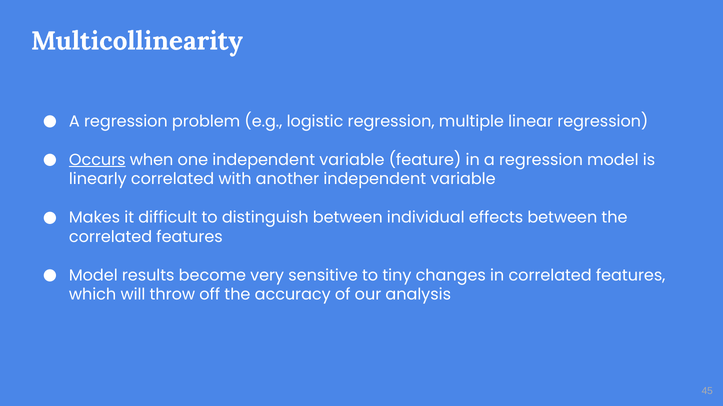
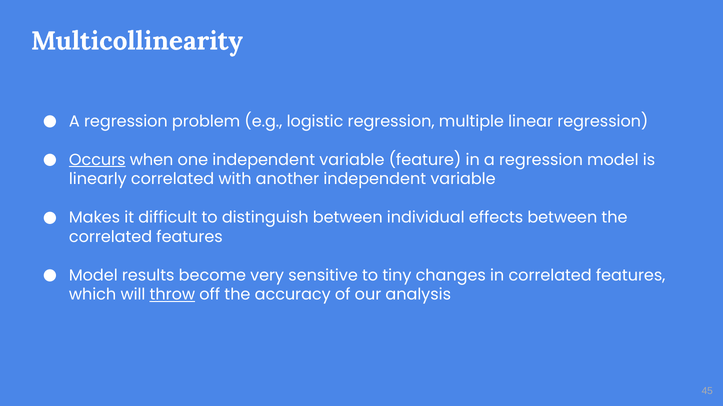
throw underline: none -> present
